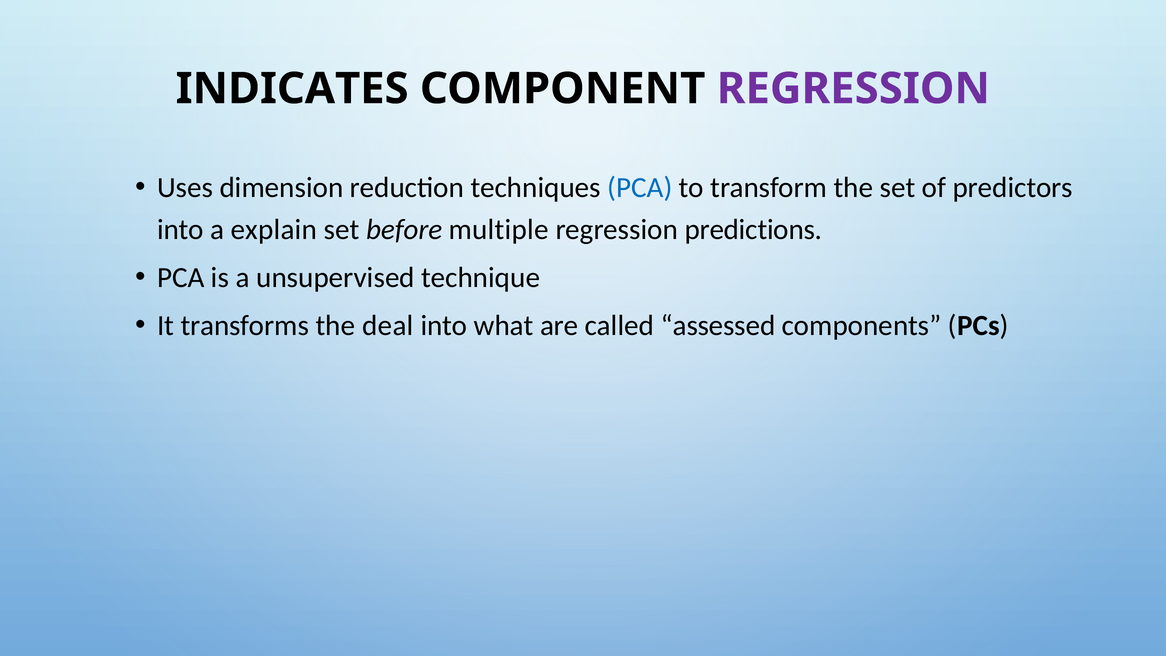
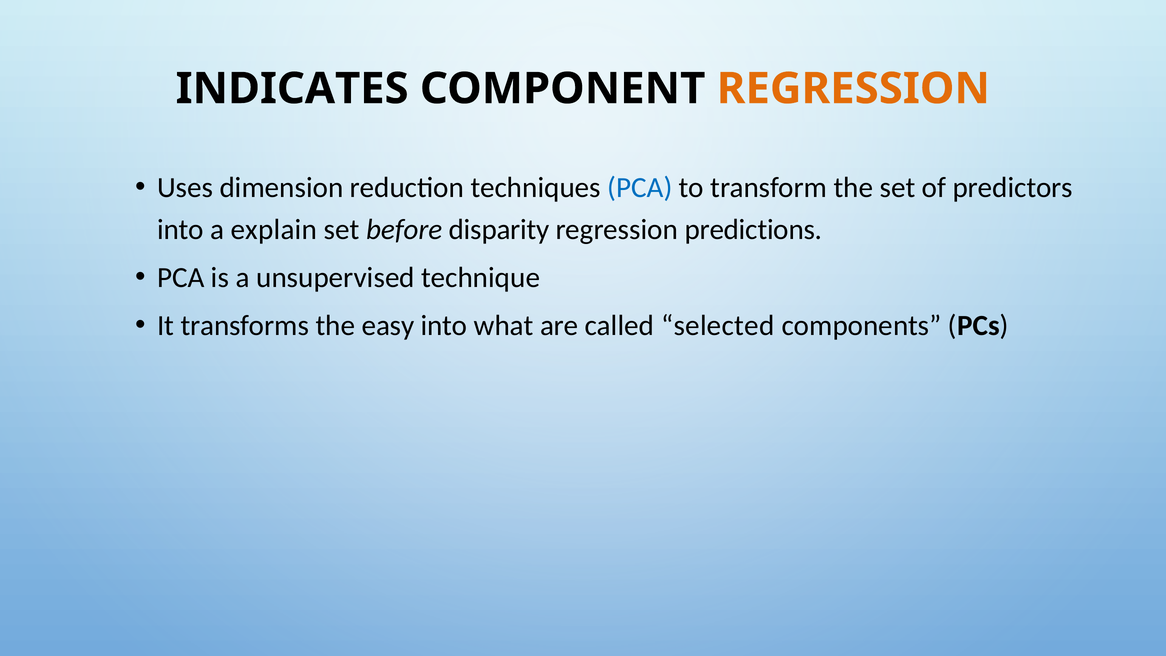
REGRESSION at (853, 89) colour: purple -> orange
multiple: multiple -> disparity
deal: deal -> easy
assessed: assessed -> selected
